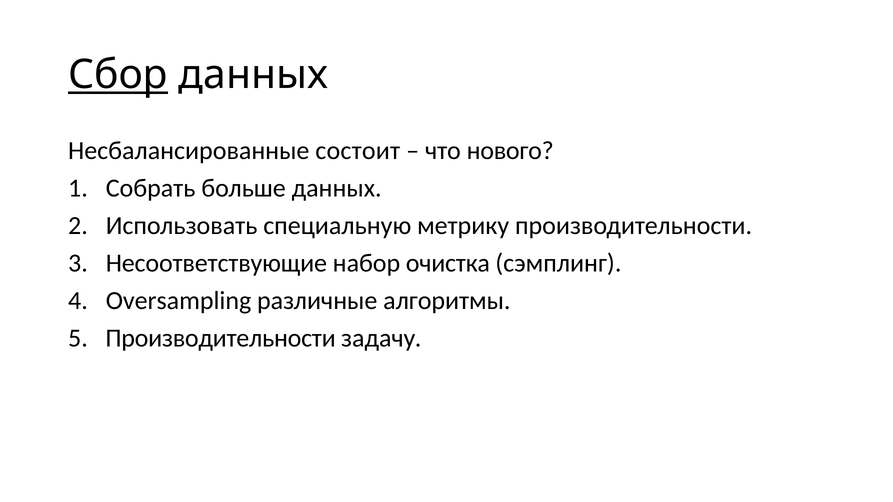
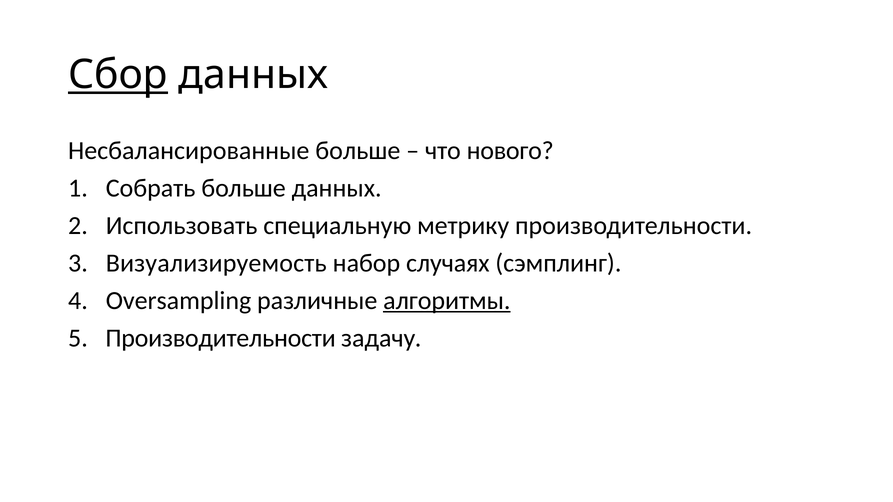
Несбалансированные состоит: состоит -> больше
Несоответствующие: Несоответствующие -> Визуализируемость
очистка: очистка -> случаях
алгоритмы underline: none -> present
